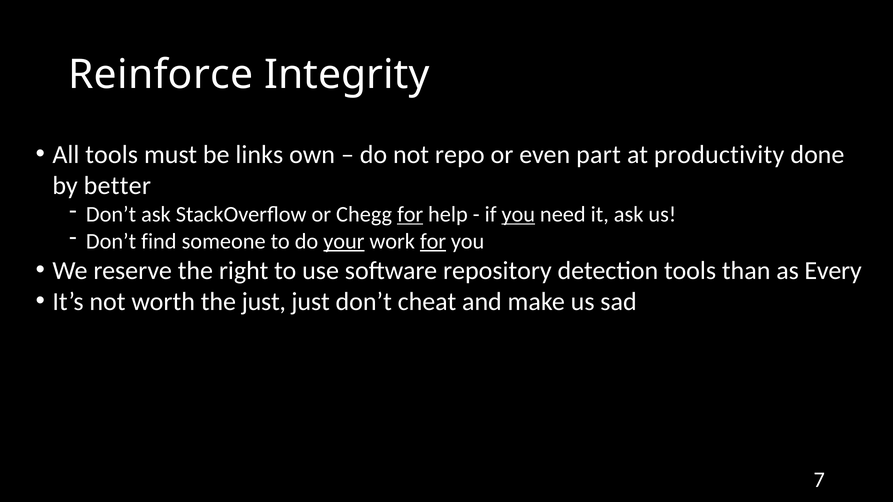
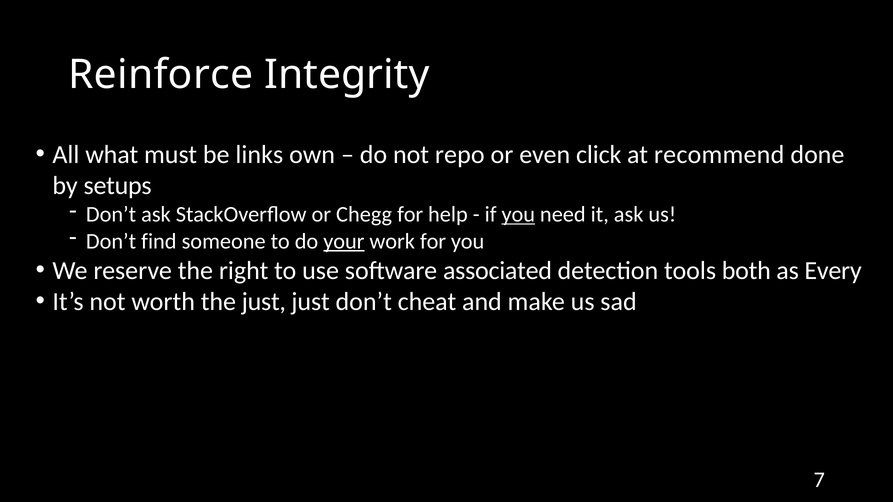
All tools: tools -> what
part: part -> click
productivity: productivity -> recommend
better: better -> setups
for at (410, 215) underline: present -> none
for at (433, 241) underline: present -> none
repository: repository -> associated
than: than -> both
